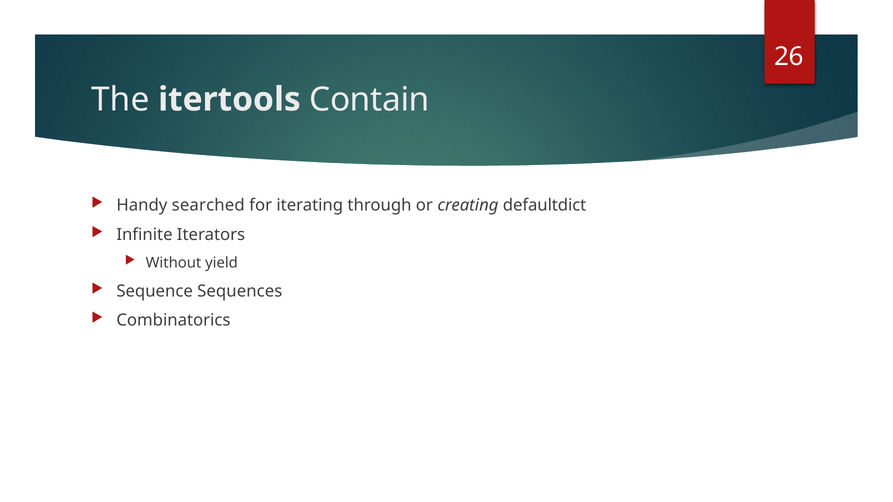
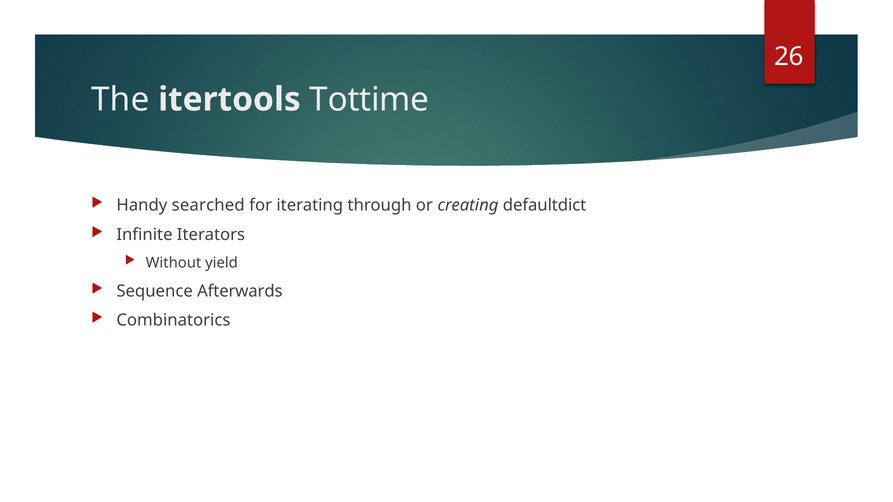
Contain: Contain -> Tottime
Sequences: Sequences -> Afterwards
